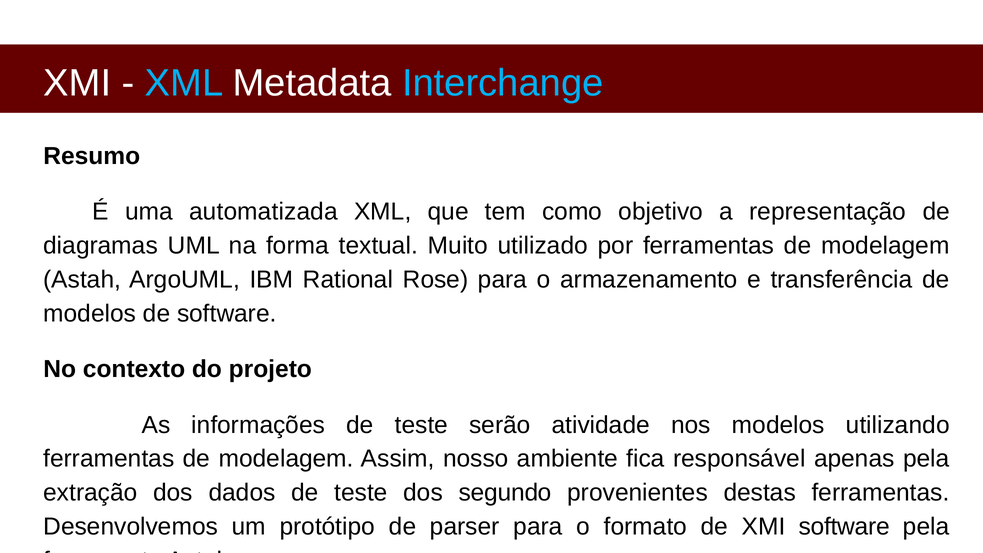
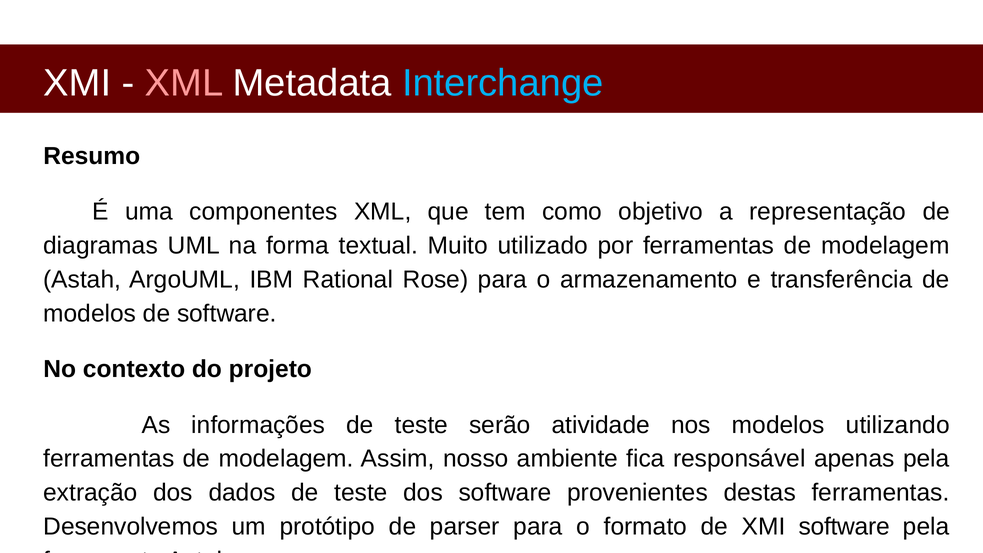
XML at (184, 83) colour: light blue -> pink
automatizada: automatizada -> componentes
dos segundo: segundo -> software
